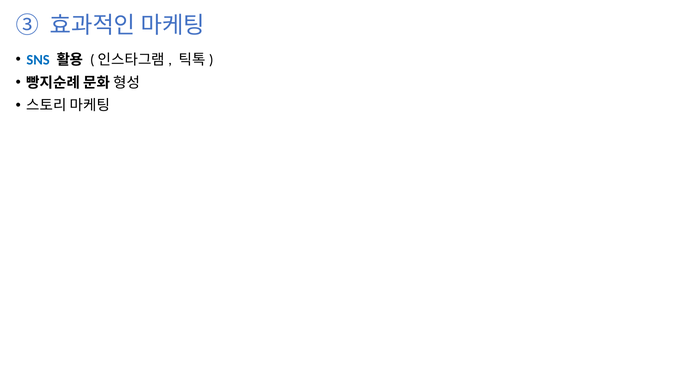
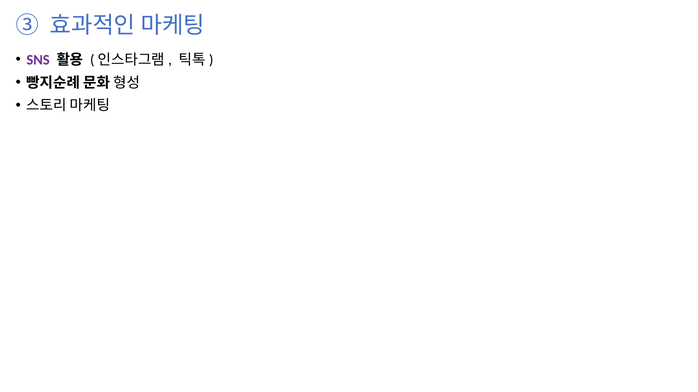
SNS colour: blue -> purple
